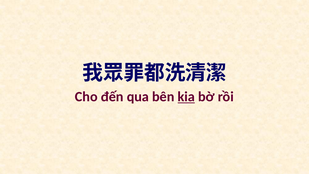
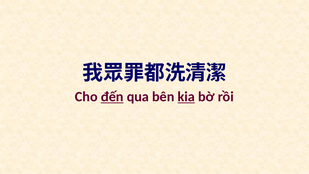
đến underline: none -> present
